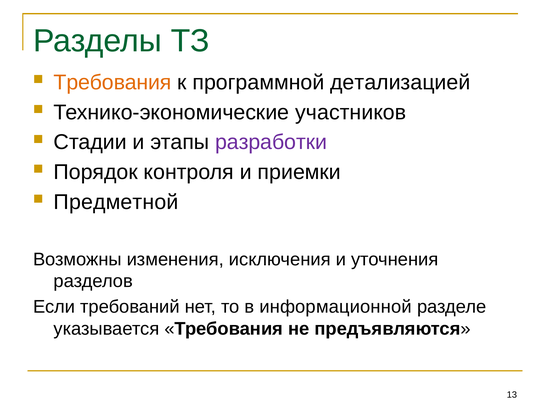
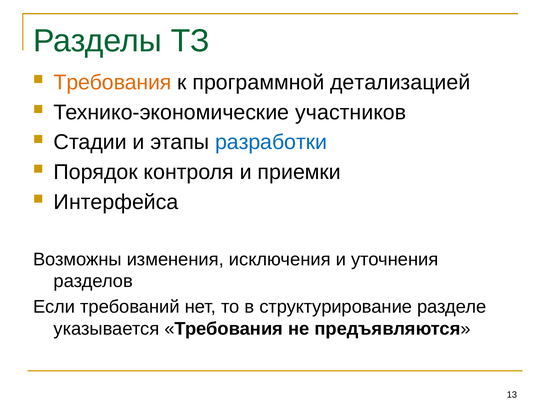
разработки colour: purple -> blue
Предметной: Предметной -> Интерфейса
информационной: информационной -> структурирование
